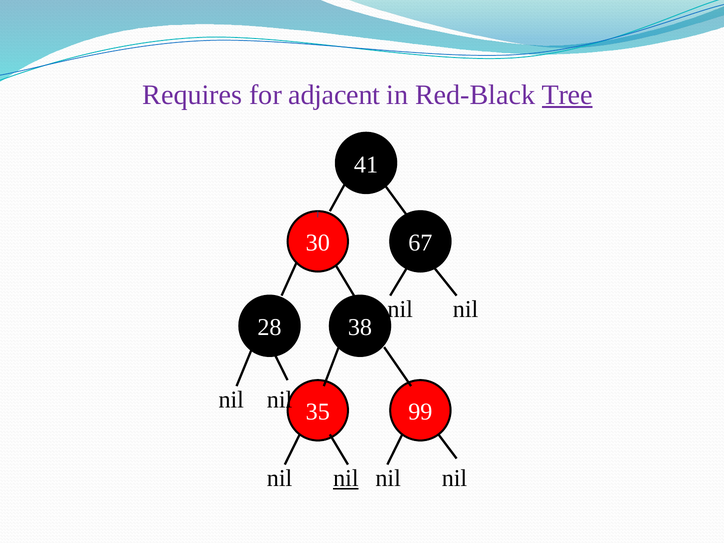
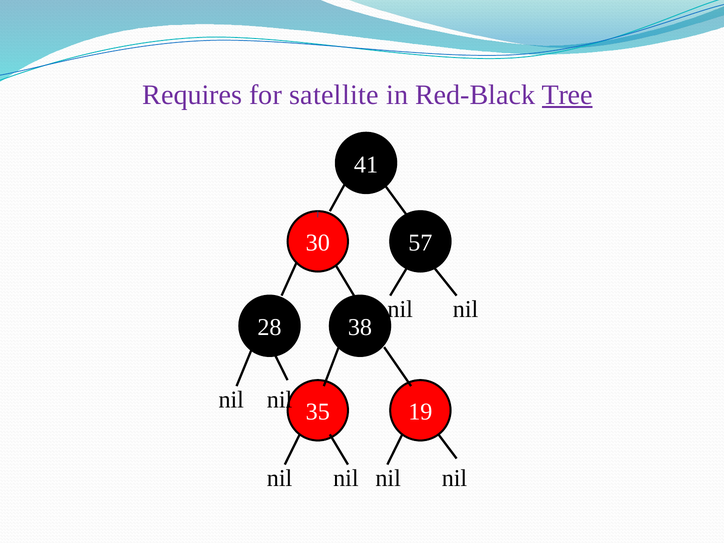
adjacent: adjacent -> satellite
67: 67 -> 57
99: 99 -> 19
nil at (346, 478) underline: present -> none
